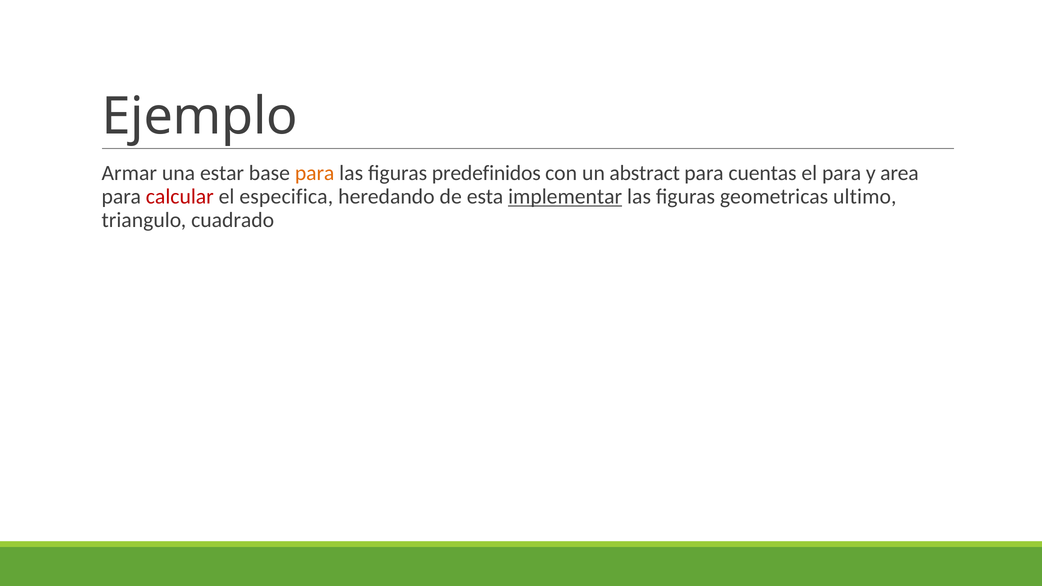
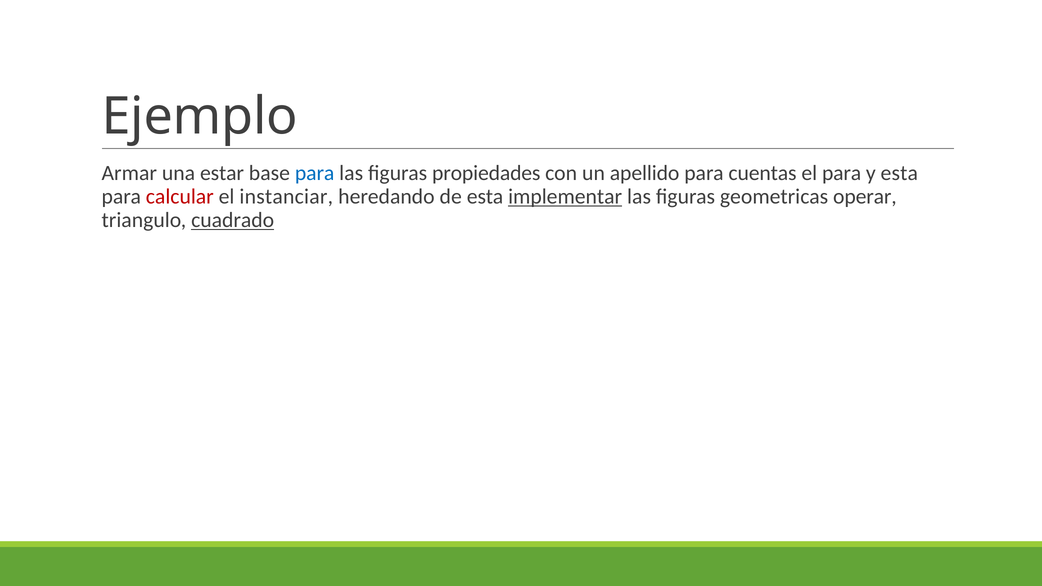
para at (315, 173) colour: orange -> blue
predefinidos: predefinidos -> propiedades
abstract: abstract -> apellido
y area: area -> esta
especifica: especifica -> instanciar
ultimo: ultimo -> operar
cuadrado underline: none -> present
